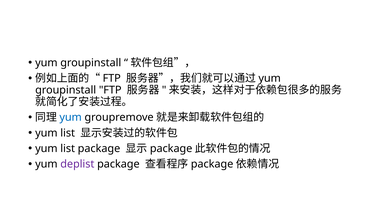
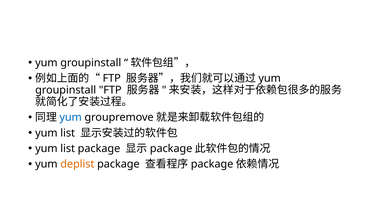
deplist colour: purple -> orange
